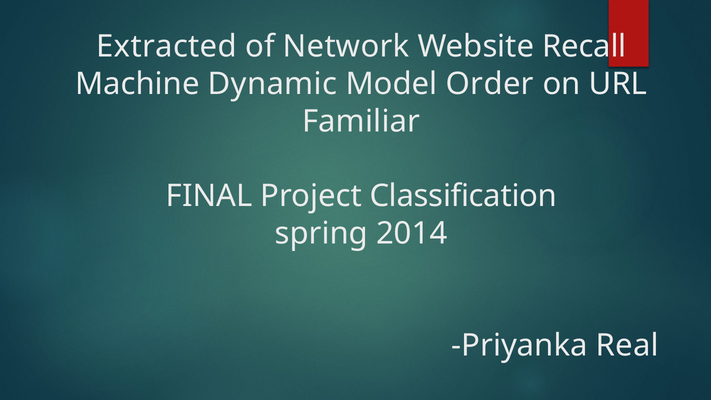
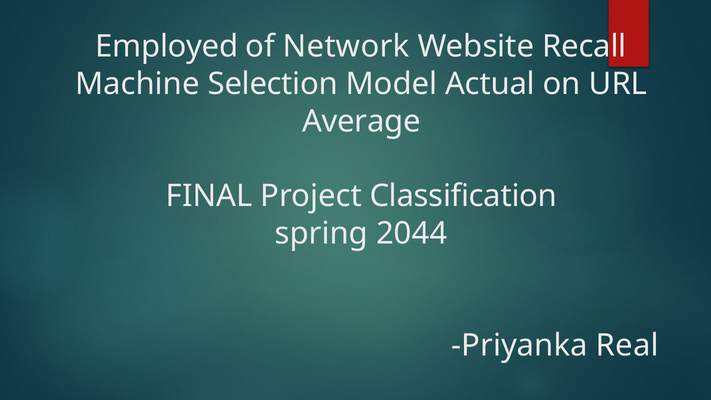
Extracted: Extracted -> Employed
Dynamic: Dynamic -> Selection
Order: Order -> Actual
Familiar: Familiar -> Average
2014: 2014 -> 2044
